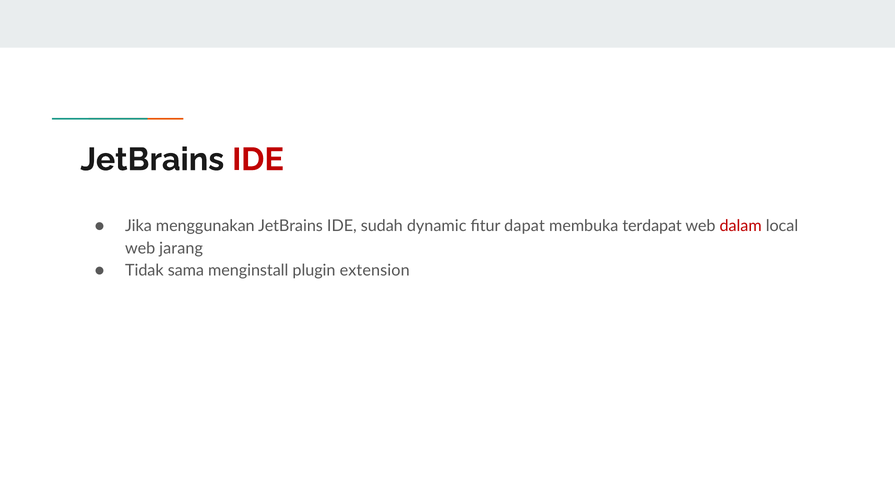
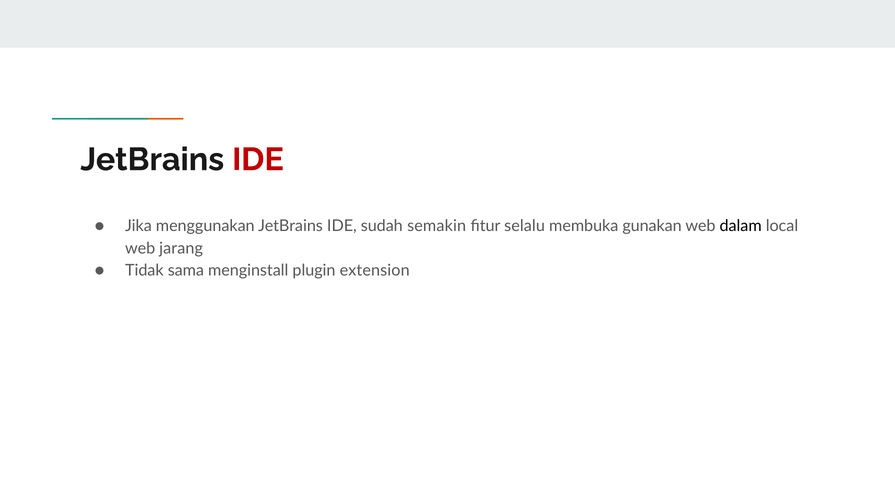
dynamic: dynamic -> semakin
dapat: dapat -> selalu
terdapat: terdapat -> gunakan
dalam colour: red -> black
